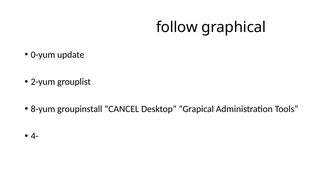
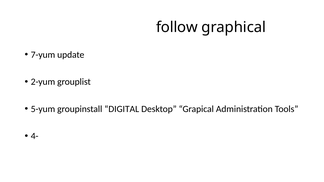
0-yum: 0-yum -> 7-yum
8-yum: 8-yum -> 5-yum
CANCEL: CANCEL -> DIGITAL
